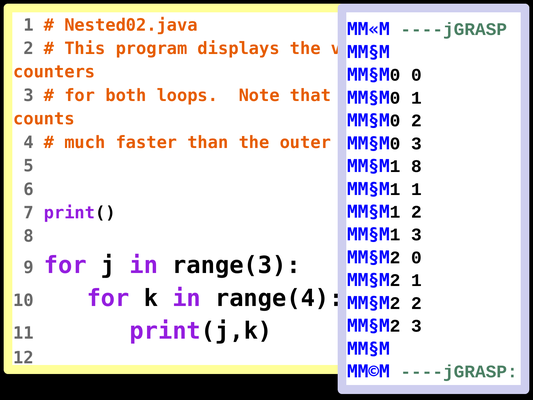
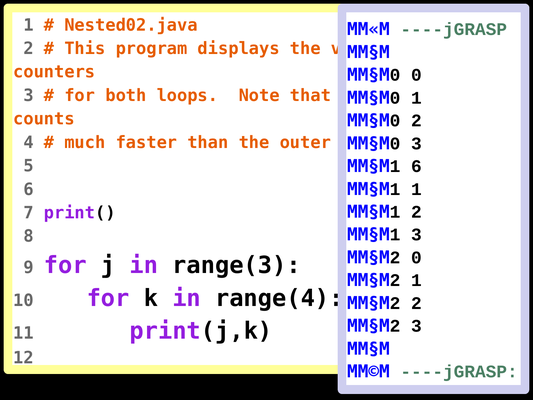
MM§M1 8: 8 -> 6
